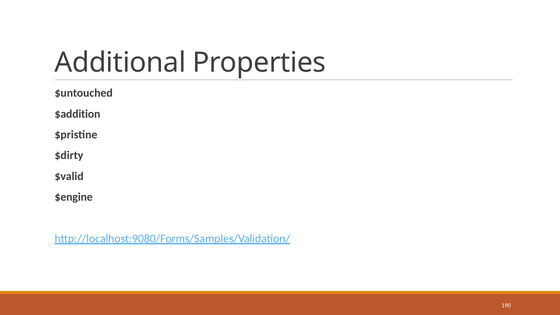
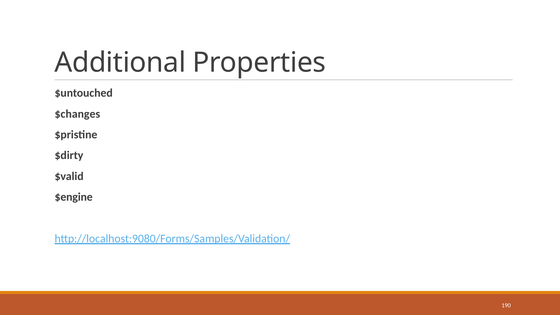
$addition: $addition -> $changes
